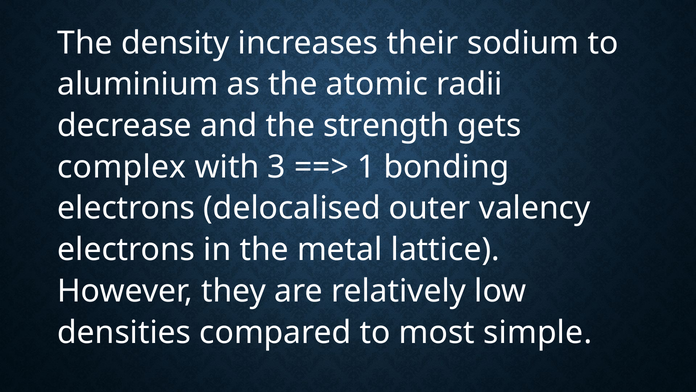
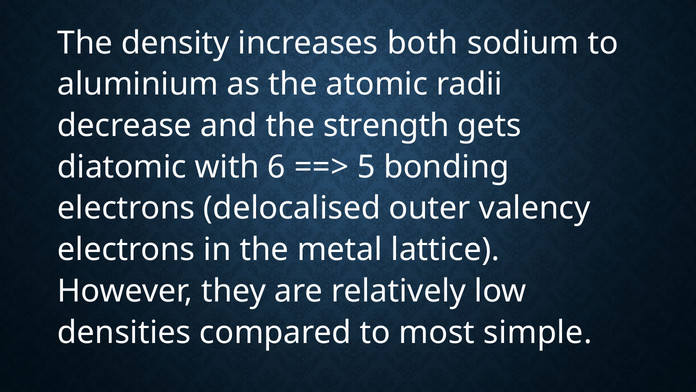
their: their -> both
complex: complex -> diatomic
3: 3 -> 6
1: 1 -> 5
